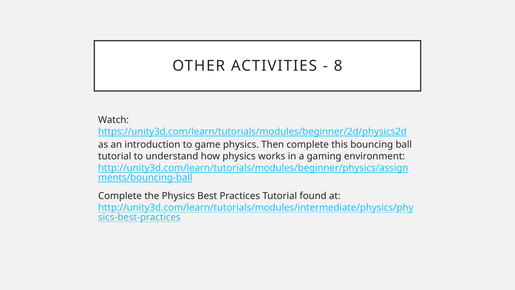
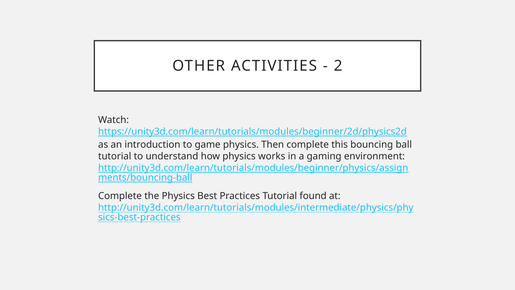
8: 8 -> 2
